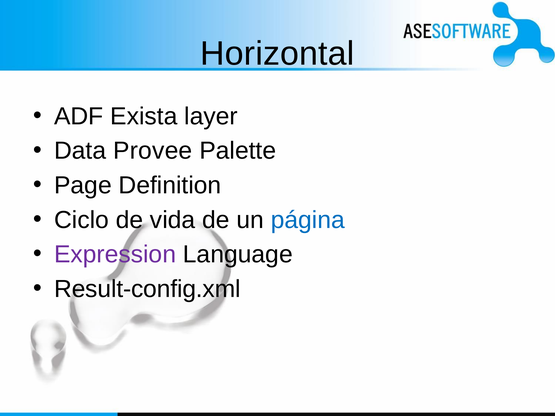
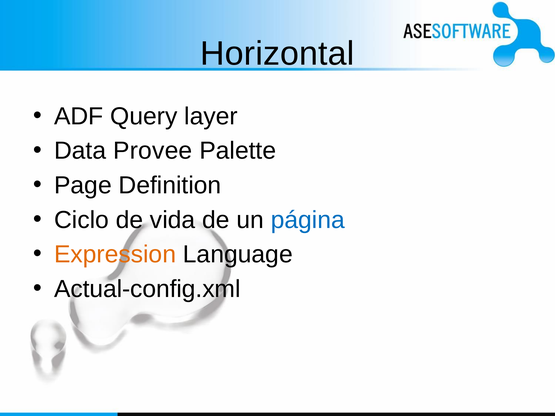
Exista: Exista -> Query
Expression colour: purple -> orange
Result-config.xml: Result-config.xml -> Actual-config.xml
